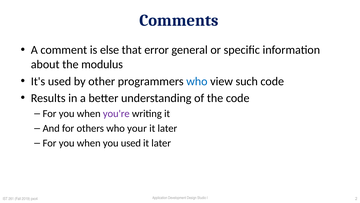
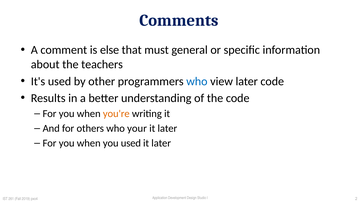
error: error -> must
modulus: modulus -> teachers
view such: such -> later
you're colour: purple -> orange
